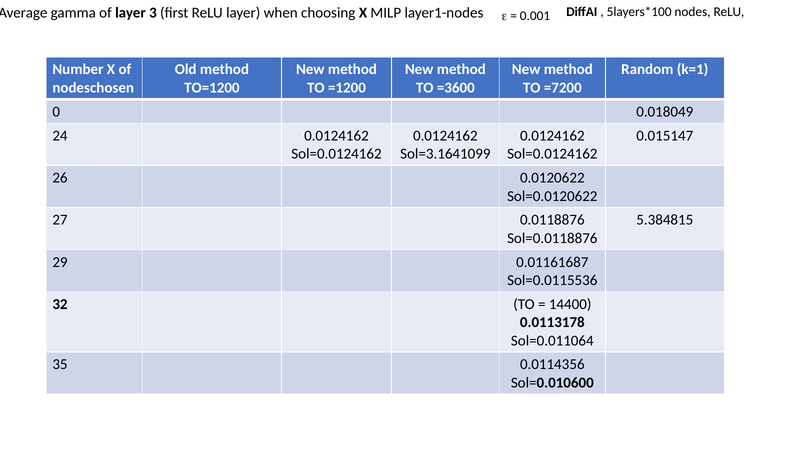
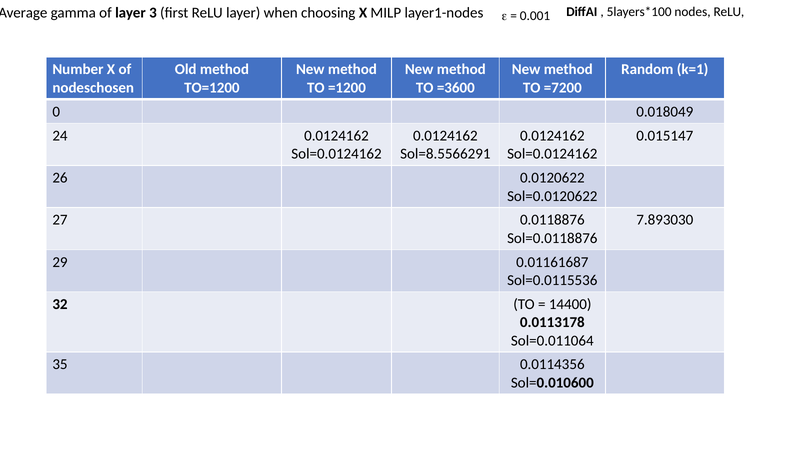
Sol=3.1641099: Sol=3.1641099 -> Sol=8.5566291
5.384815: 5.384815 -> 7.893030
